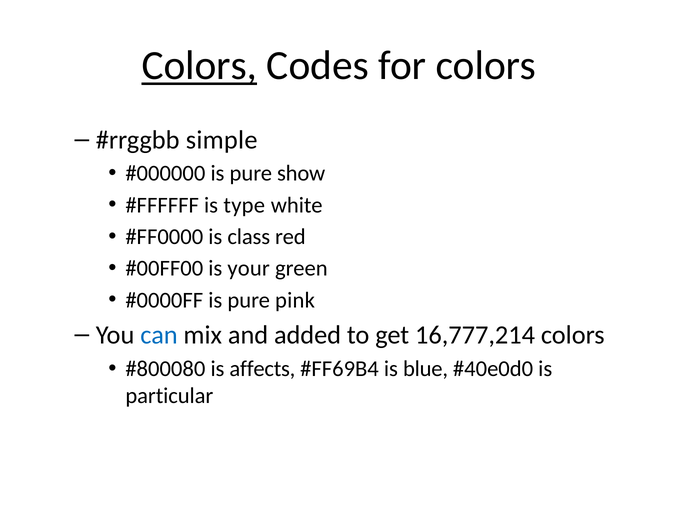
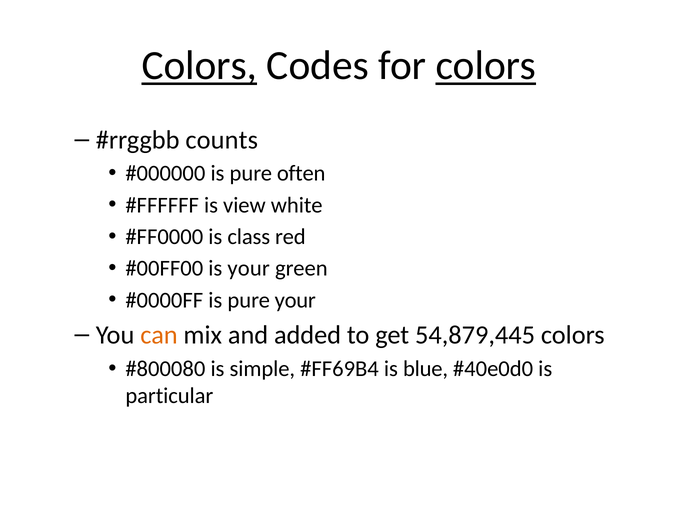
colors at (486, 66) underline: none -> present
simple: simple -> counts
show: show -> often
type: type -> view
pure pink: pink -> your
can colour: blue -> orange
16,777,214: 16,777,214 -> 54,879,445
affects: affects -> simple
